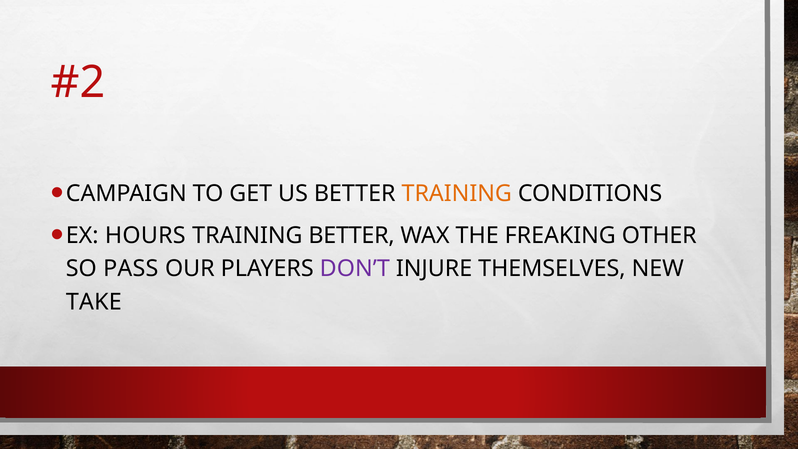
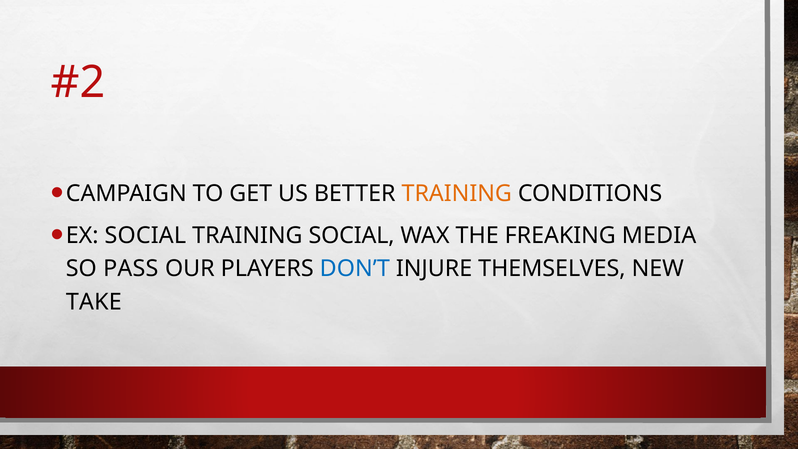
EX HOURS: HOURS -> SOCIAL
TRAINING BETTER: BETTER -> SOCIAL
OTHER: OTHER -> MEDIA
DON’T colour: purple -> blue
